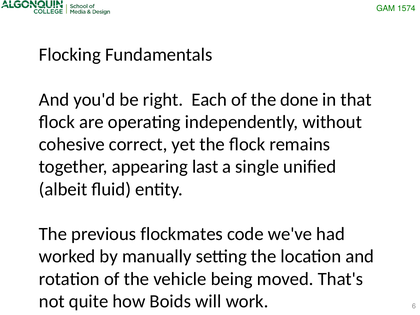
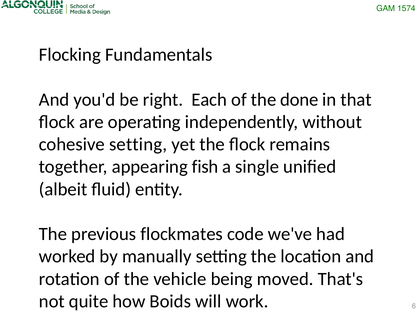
cohesive correct: correct -> setting
last: last -> fish
